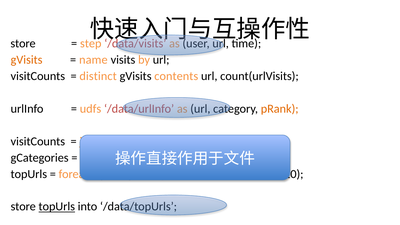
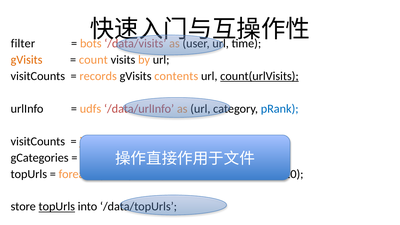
store at (23, 44): store -> filter
step: step -> bots
name: name -> count
distinct: distinct -> records
count(urlVisits underline: none -> present
pRank colour: orange -> blue
